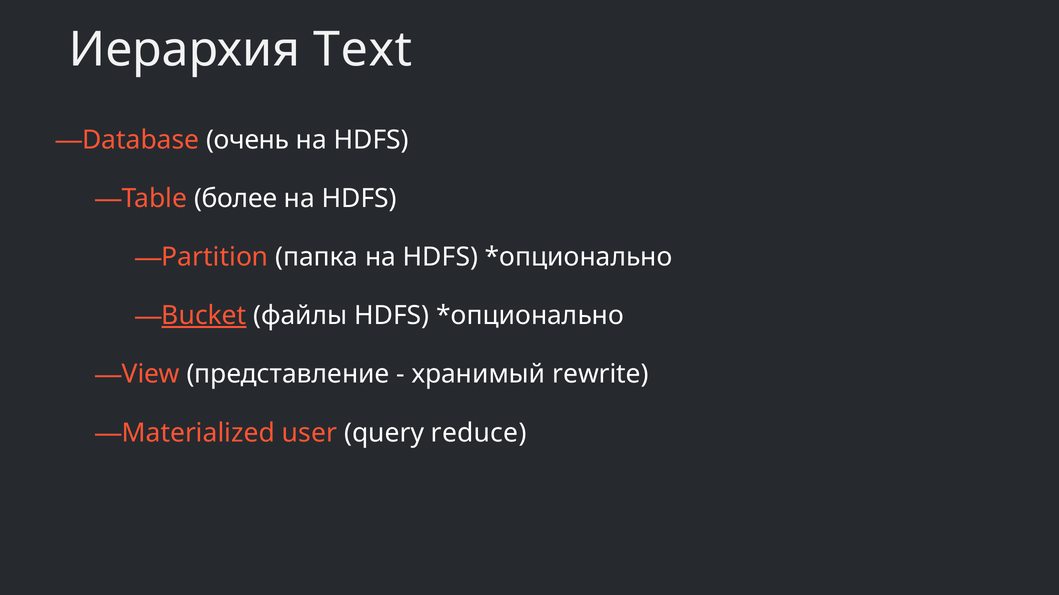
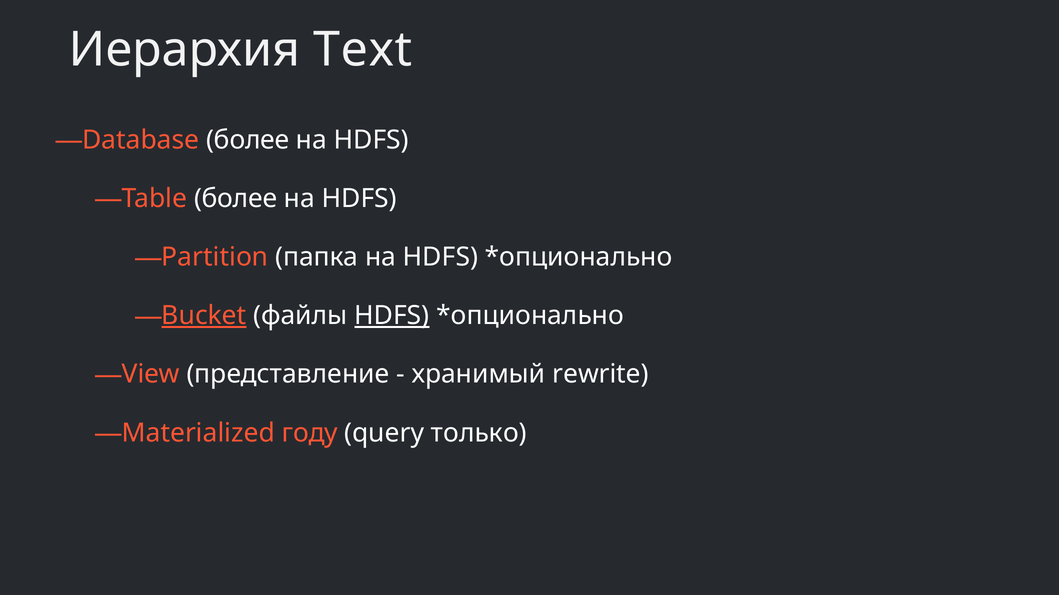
Database очень: очень -> более
HDFS at (392, 316) underline: none -> present
user: user -> году
reduce: reduce -> только
